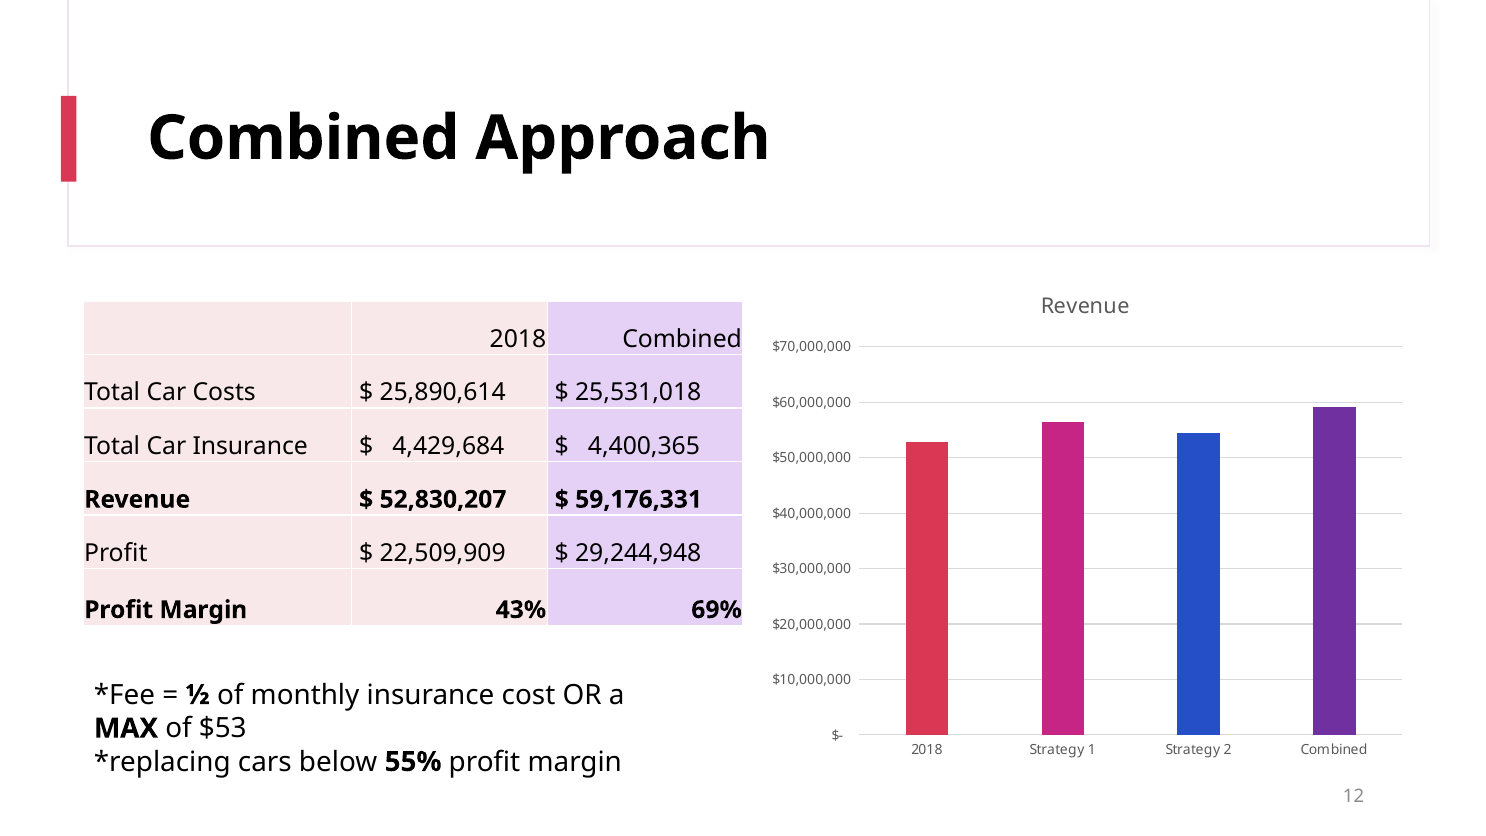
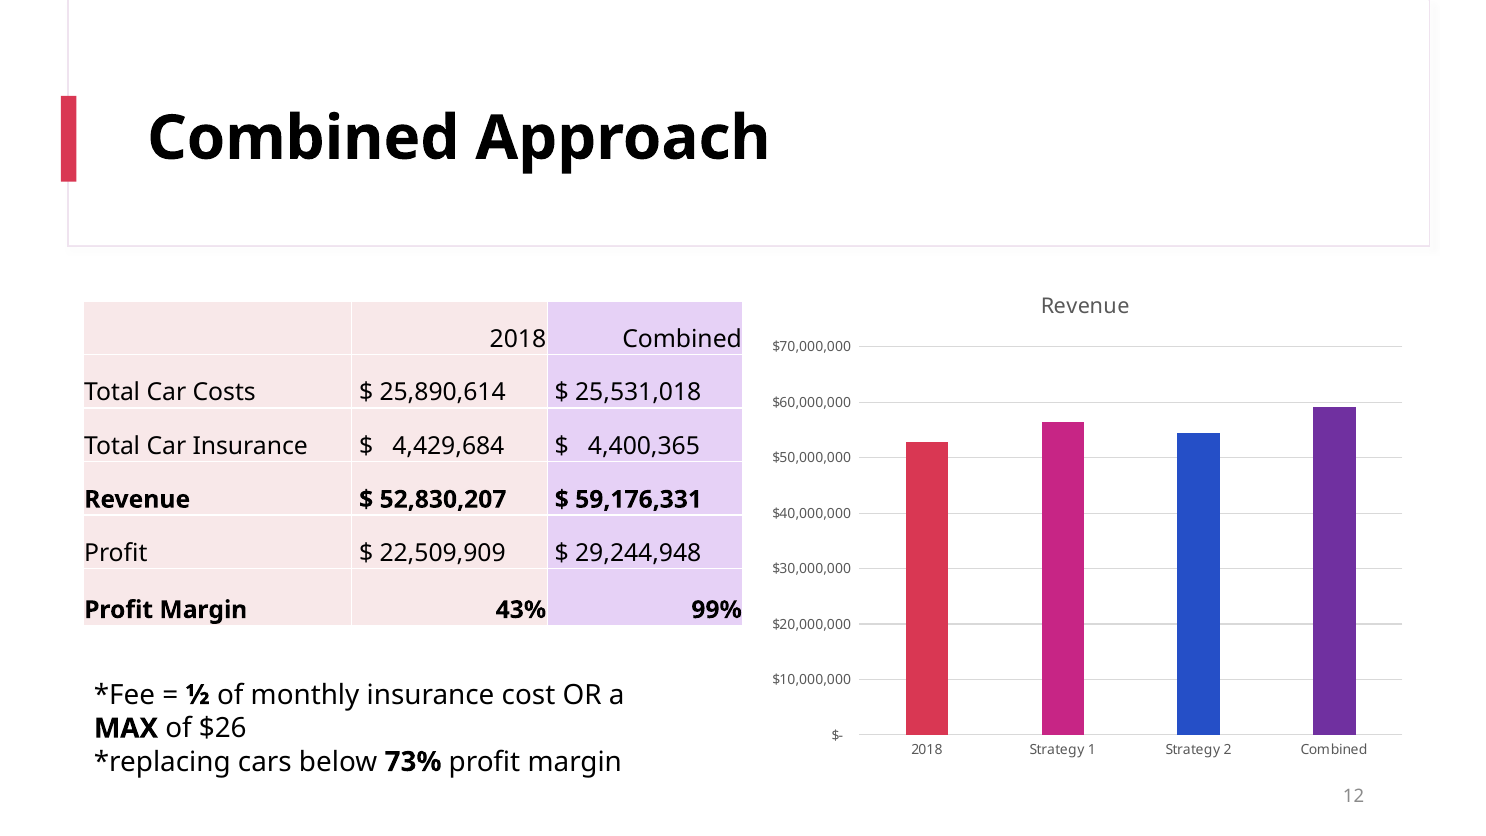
69%: 69% -> 99%
$53: $53 -> $26
55%: 55% -> 73%
